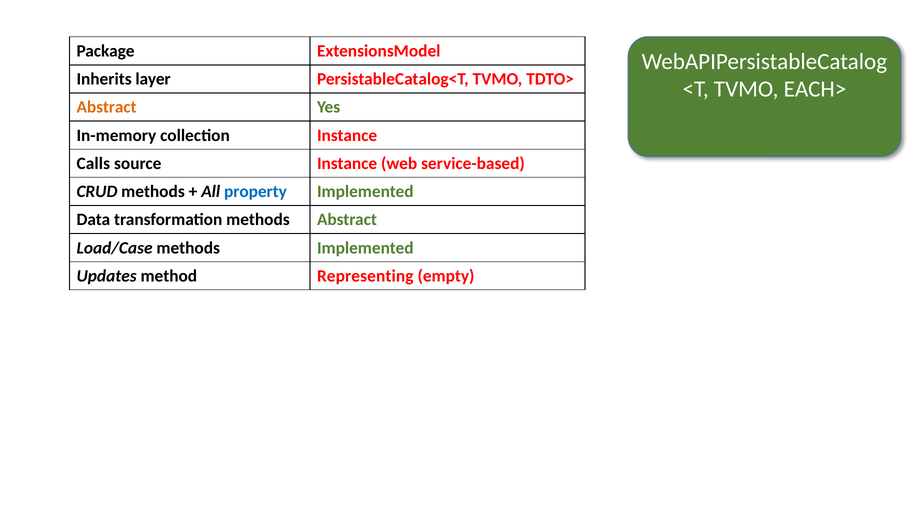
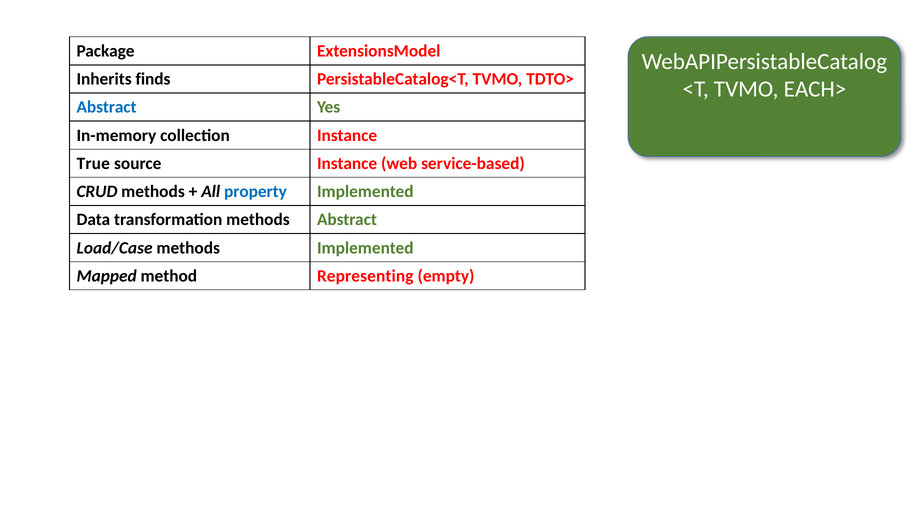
layer: layer -> finds
Abstract at (107, 107) colour: orange -> blue
Calls: Calls -> True
Updates: Updates -> Mapped
